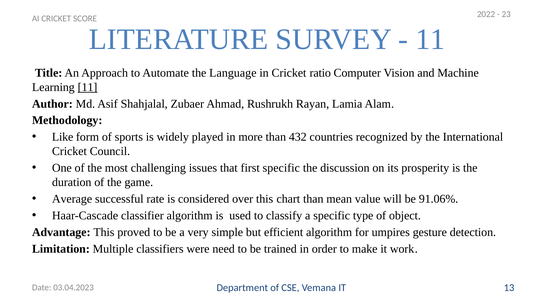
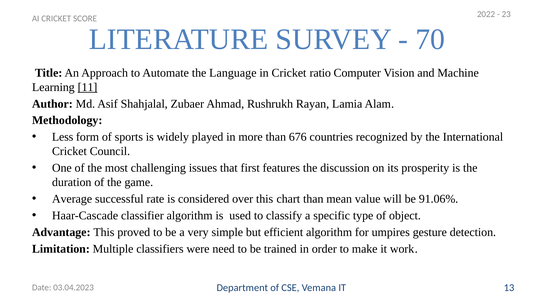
11 at (430, 39): 11 -> 70
Like: Like -> Less
432: 432 -> 676
first specific: specific -> features
